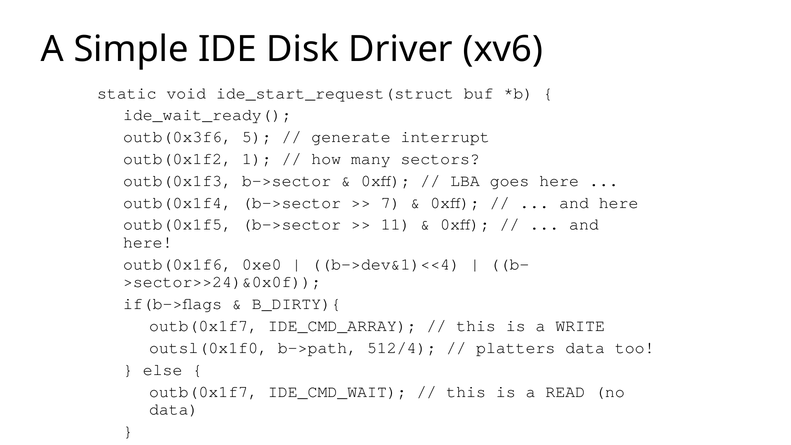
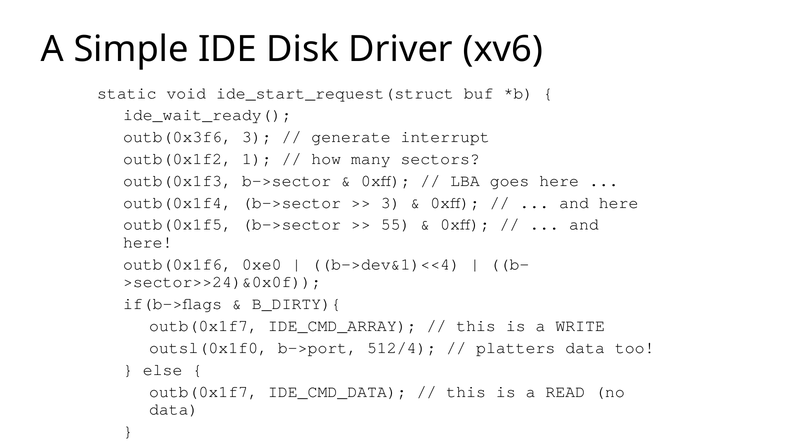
outb(0x3f6 5: 5 -> 3
7 at (391, 203): 7 -> 3
11: 11 -> 55
b->path: b->path -> b->port
IDE_CMD_WAIT: IDE_CMD_WAIT -> IDE_CMD_DATA
